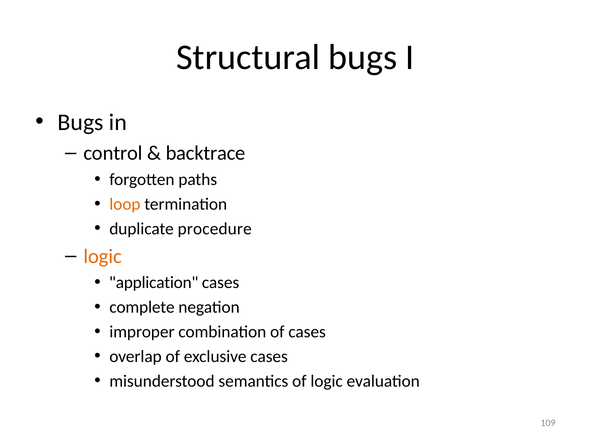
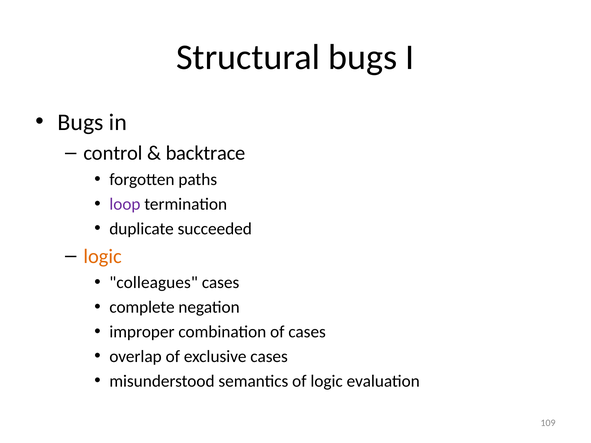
loop colour: orange -> purple
procedure: procedure -> succeeded
application: application -> colleagues
